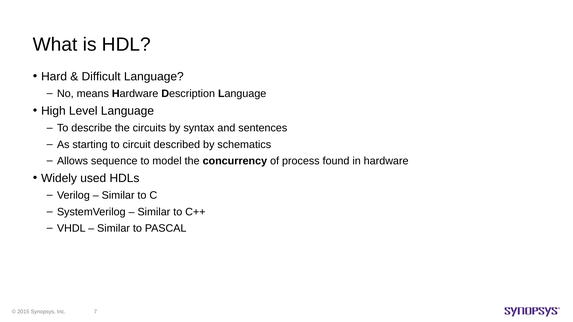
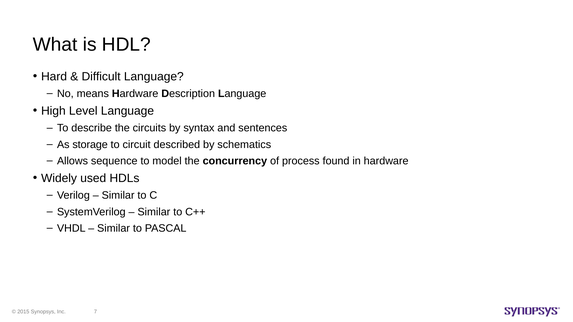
starting: starting -> storage
